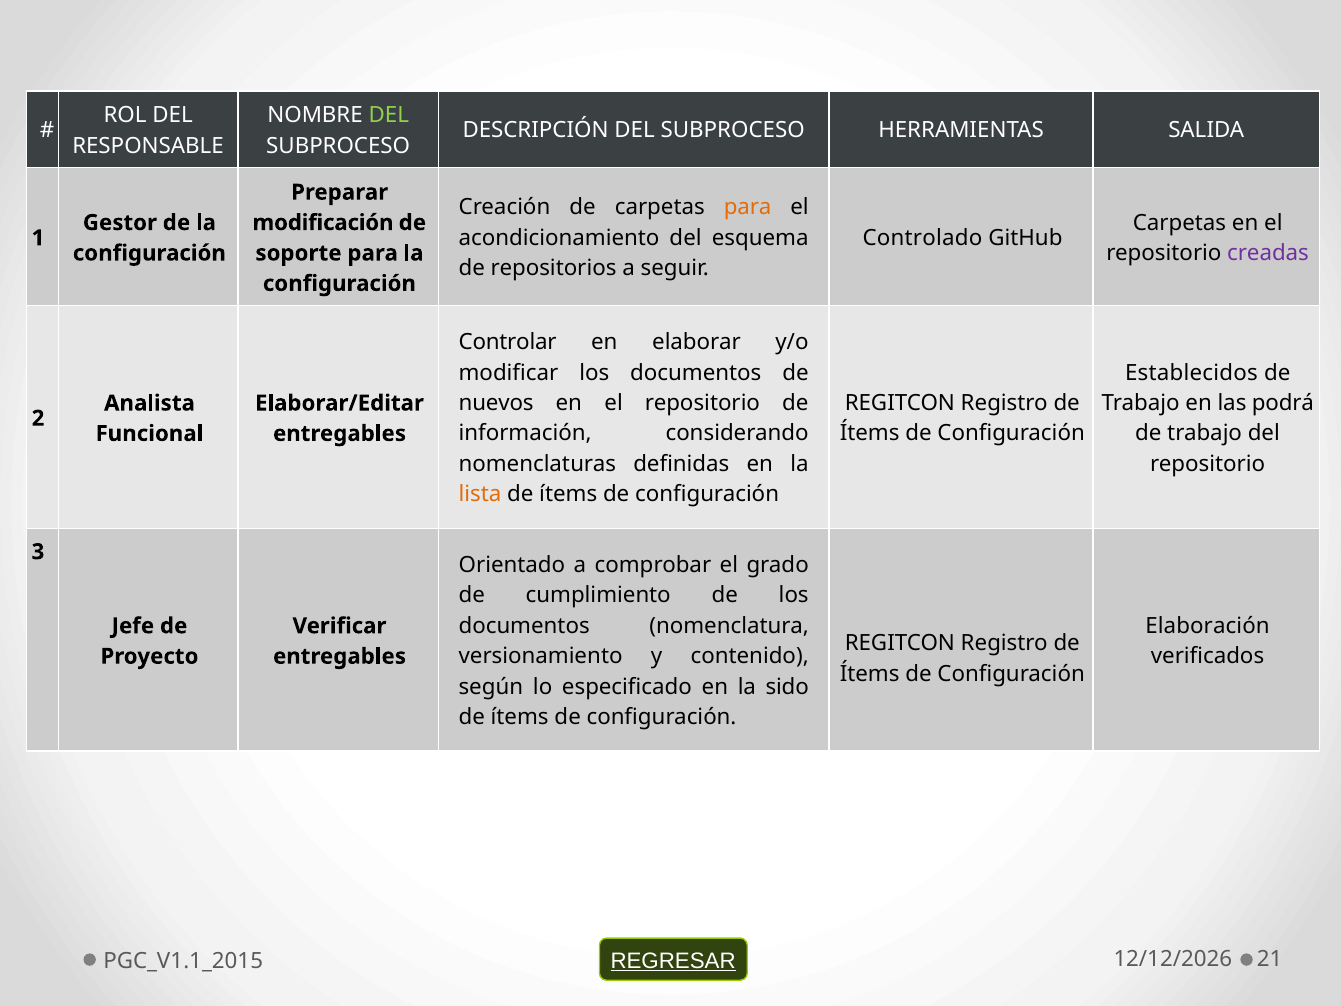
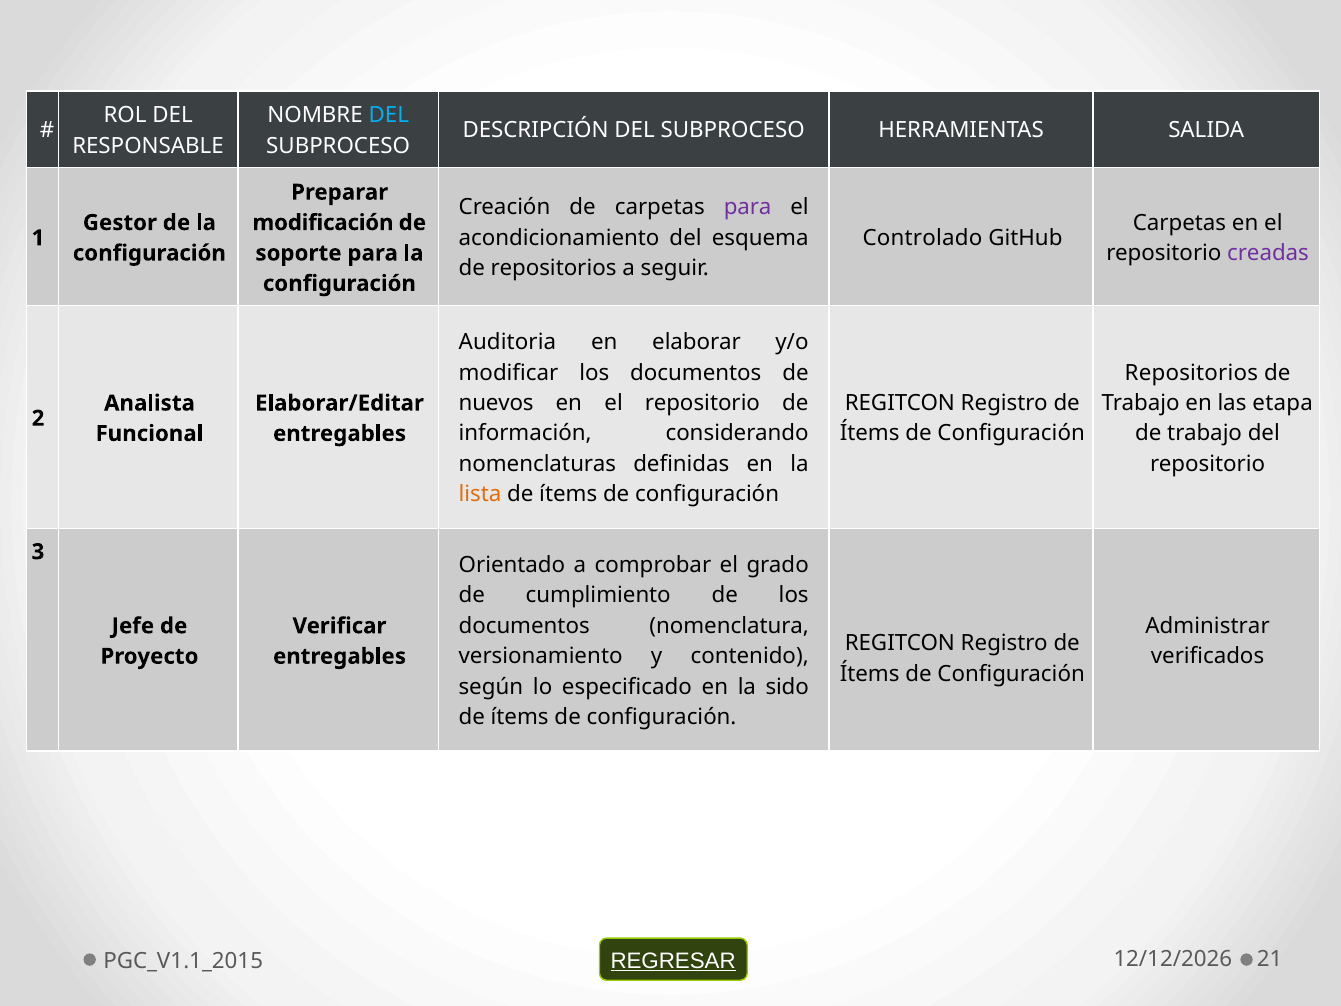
DEL at (389, 115) colour: light green -> light blue
para at (748, 207) colour: orange -> purple
Controlar: Controlar -> Auditoria
Establecidos at (1191, 373): Establecidos -> Repositorios
podrá: podrá -> etapa
Elaboración: Elaboración -> Administrar
